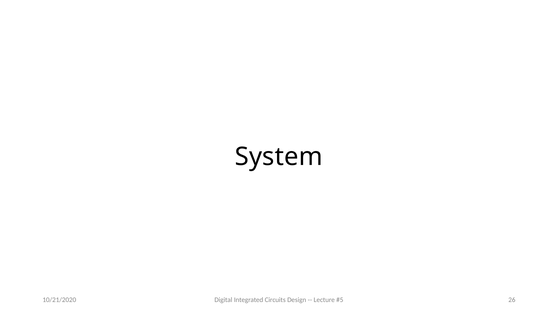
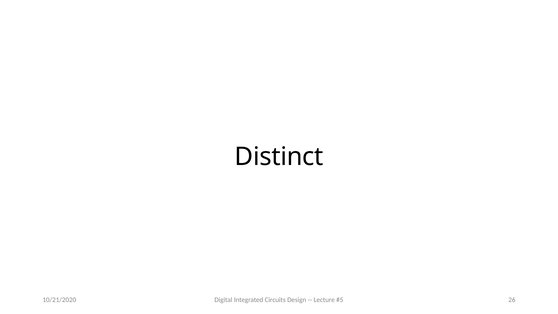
System: System -> Distinct
